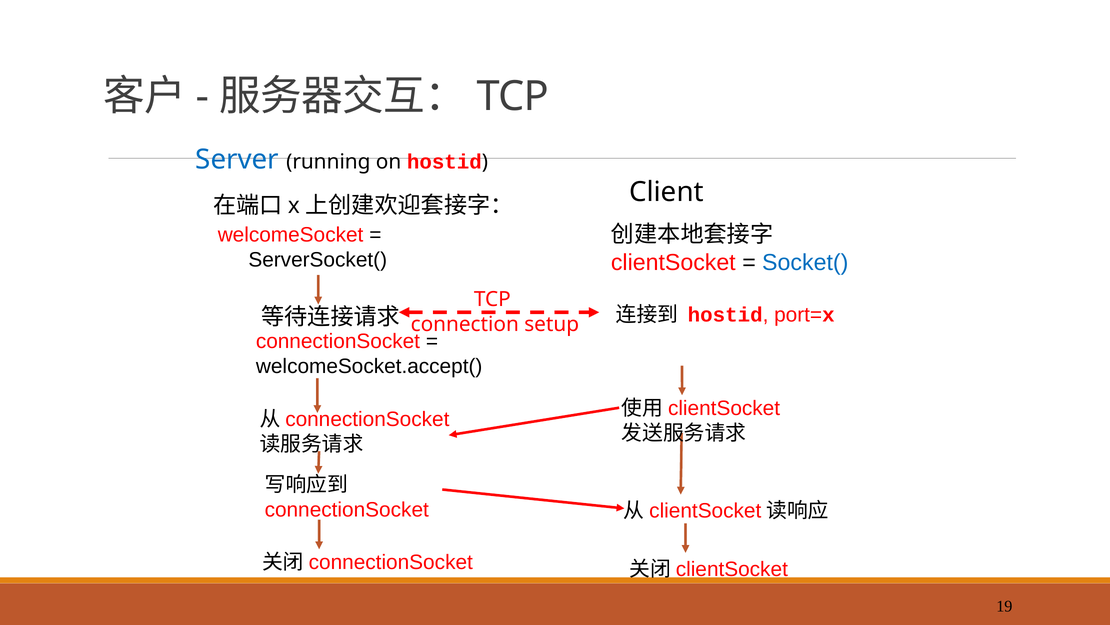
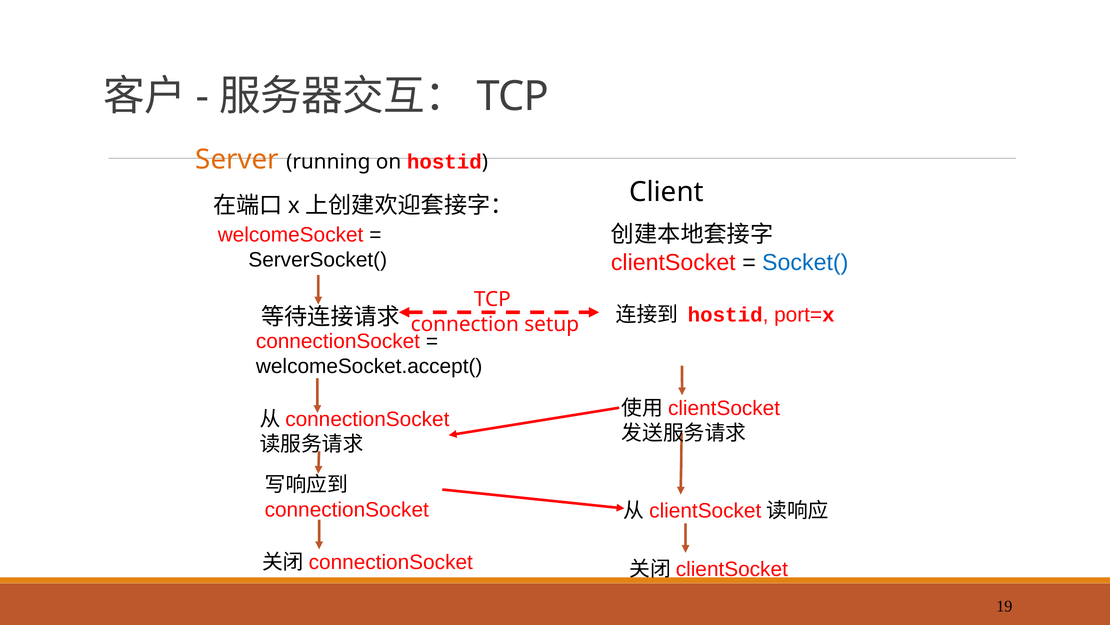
Server colour: blue -> orange
